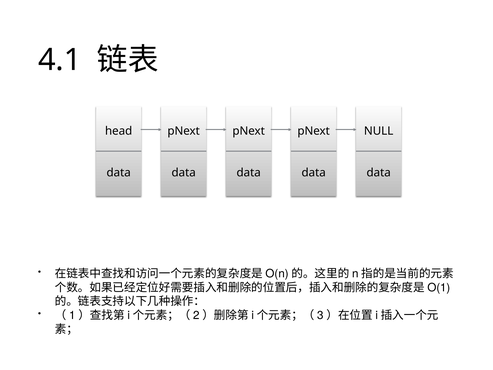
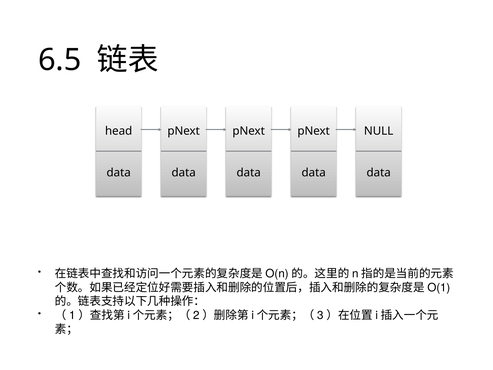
4.1: 4.1 -> 6.5
